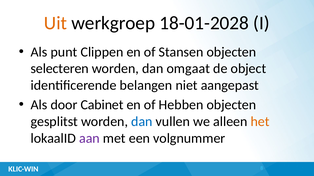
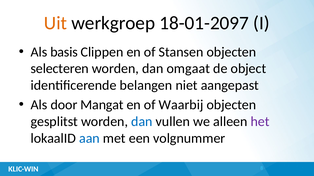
18-01-2028: 18-01-2028 -> 18-01-2097
punt: punt -> basis
Cabinet: Cabinet -> Mangat
Hebben: Hebben -> Waarbij
het colour: orange -> purple
aan colour: purple -> blue
